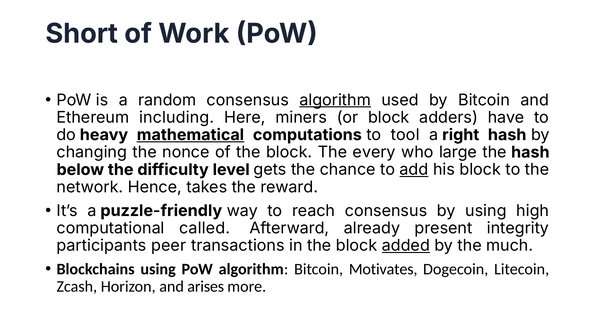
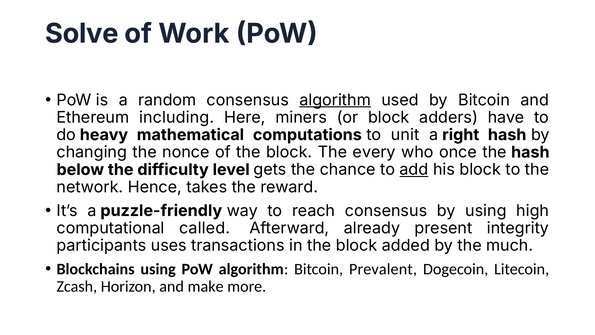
Short: Short -> Solve
mathematical underline: present -> none
tool: tool -> unit
large: large -> once
peer: peer -> uses
added underline: present -> none
Motivates: Motivates -> Prevalent
arises: arises -> make
